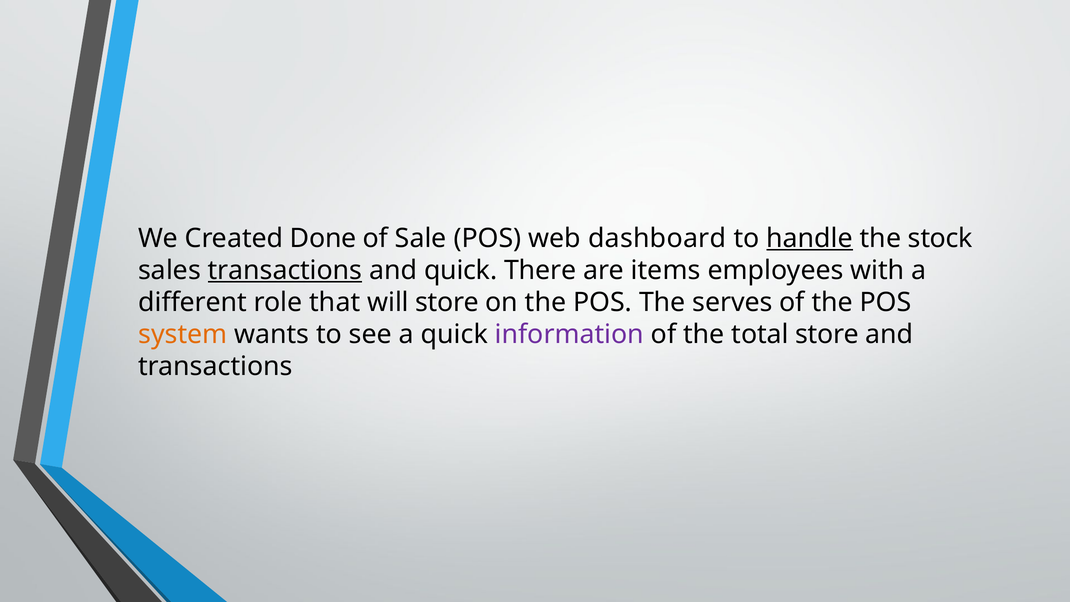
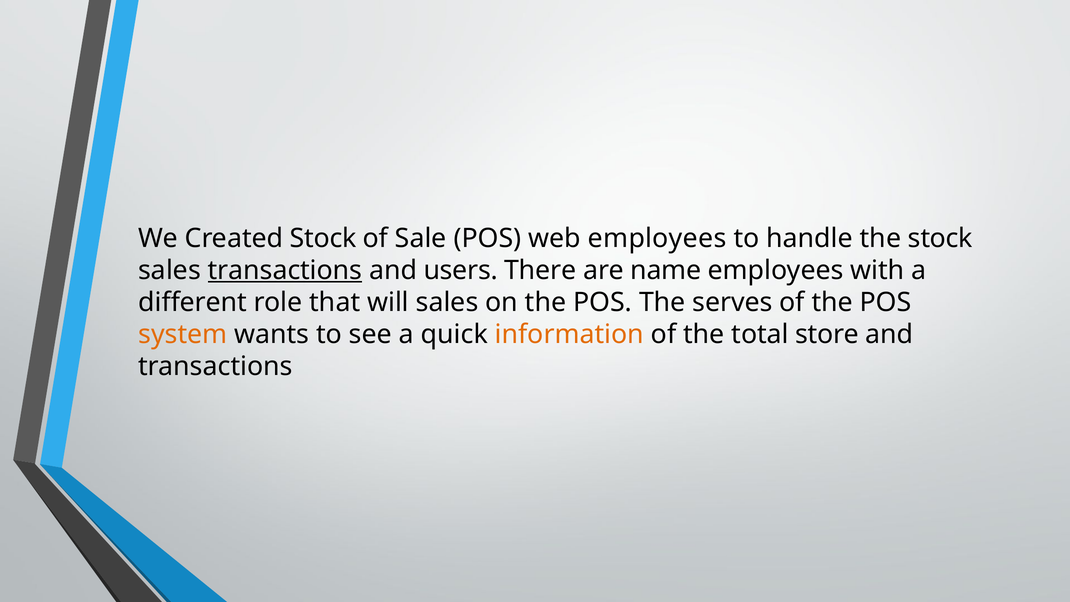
Created Done: Done -> Stock
web dashboard: dashboard -> employees
handle underline: present -> none
and quick: quick -> users
items: items -> name
will store: store -> sales
information colour: purple -> orange
